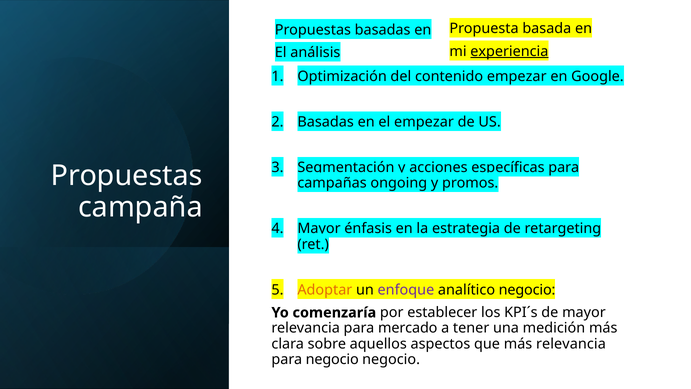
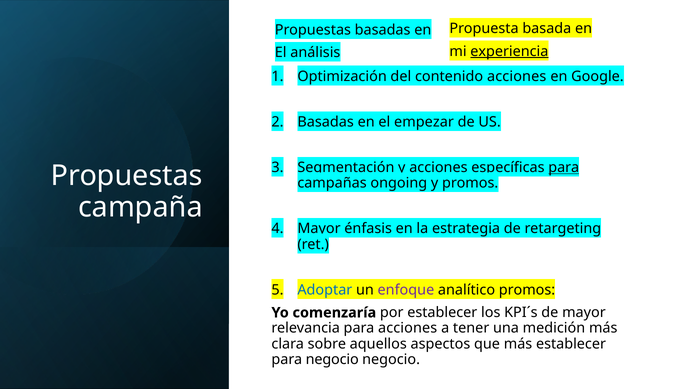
contenido empezar: empezar -> acciones
para at (564, 167) underline: none -> present
Adoptar colour: orange -> blue
analítico negocio: negocio -> promos
para mercado: mercado -> acciones
más relevancia: relevancia -> establecer
